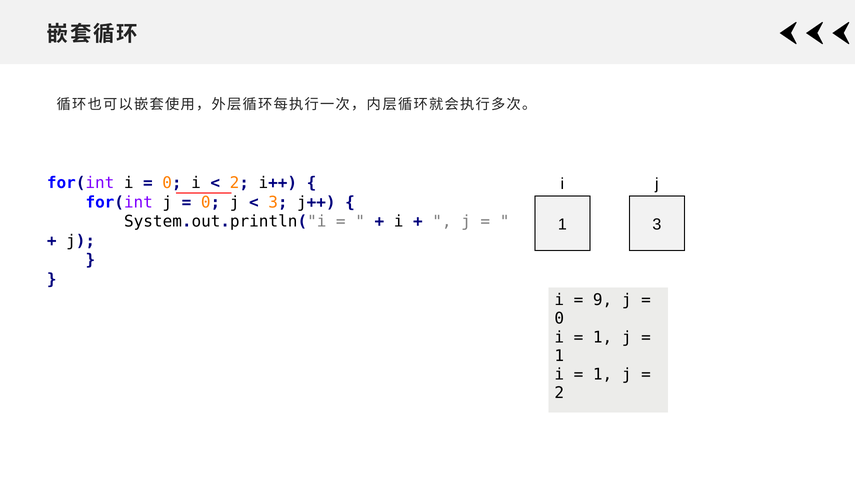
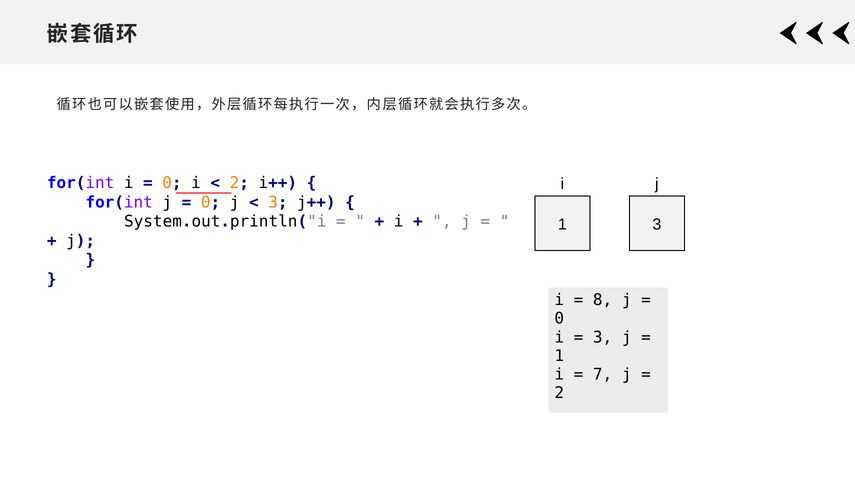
9: 9 -> 8
1 at (603, 337): 1 -> 3
1 at (603, 374): 1 -> 7
